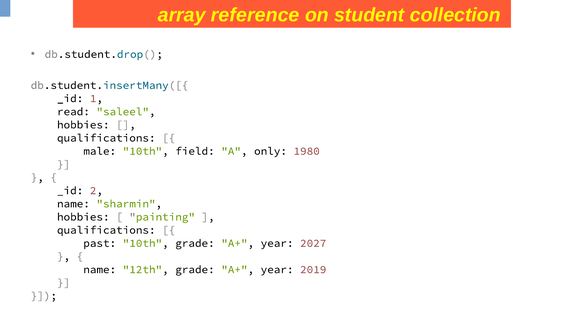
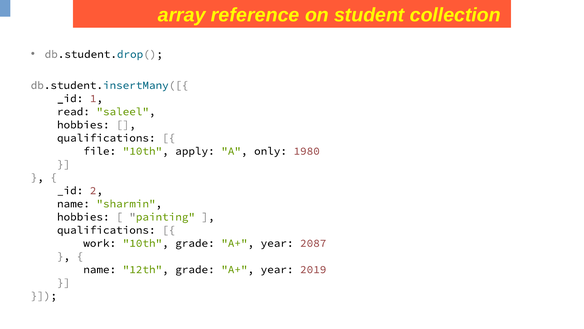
male: male -> file
field: field -> apply
past: past -> work
2027: 2027 -> 2087
